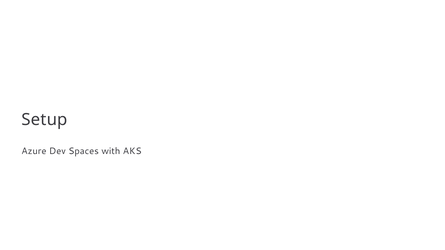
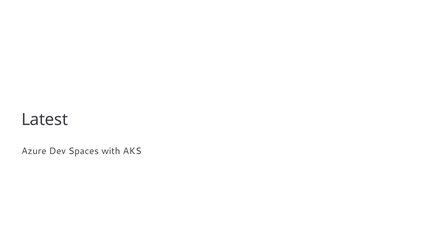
Setup: Setup -> Latest
